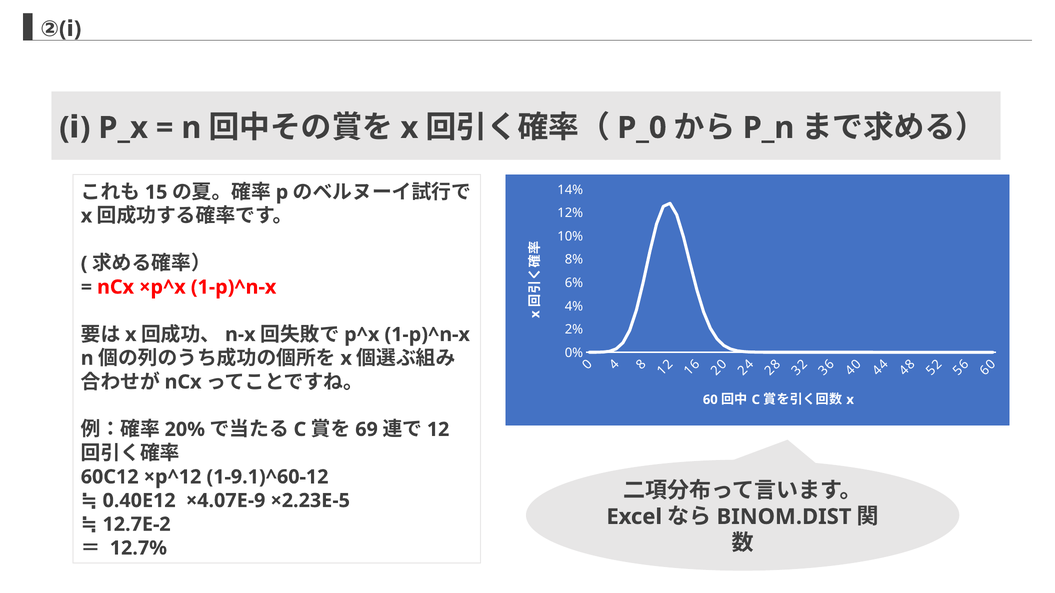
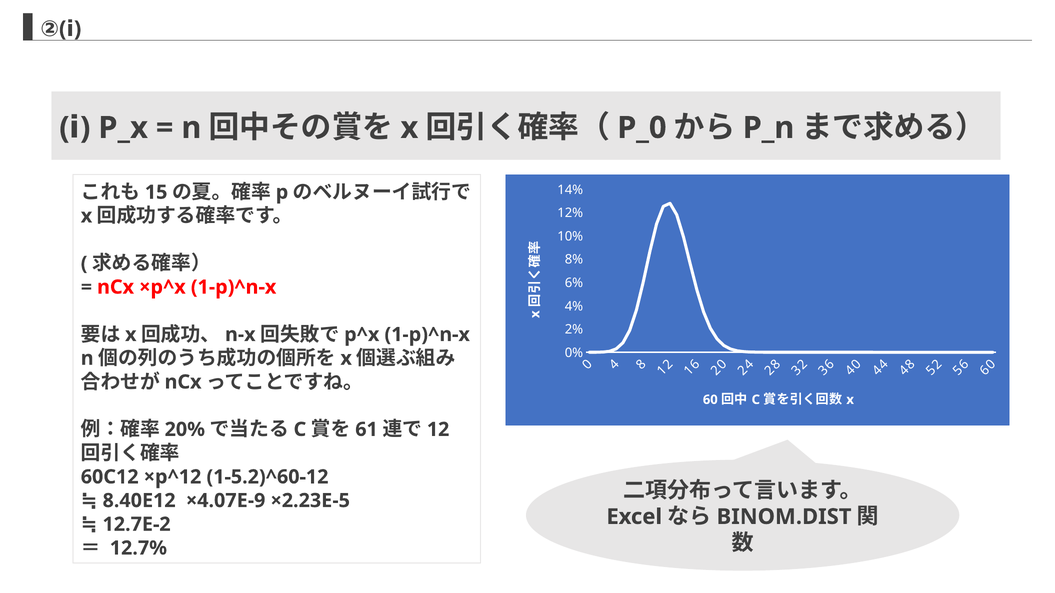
69: 69 -> 61
1-9.1)^60-12: 1-9.1)^60-12 -> 1-5.2)^60-12
0.40E12: 0.40E12 -> 8.40E12
